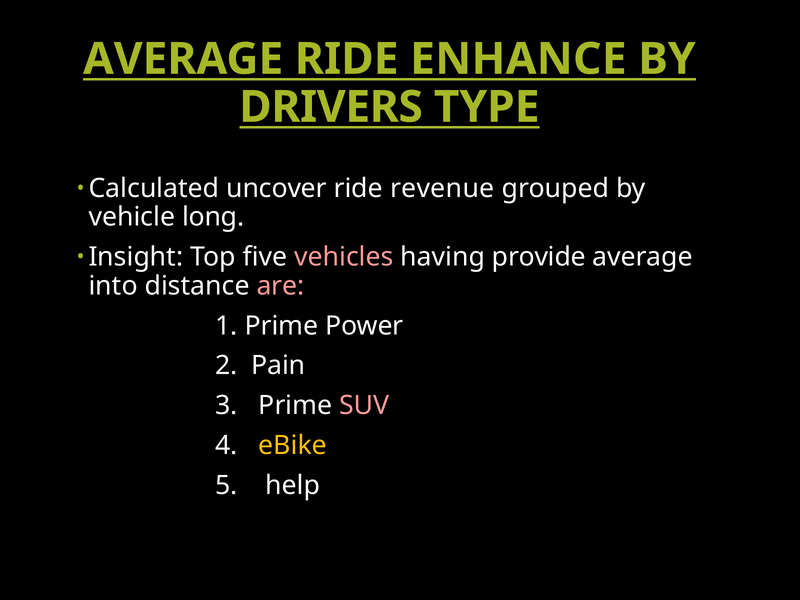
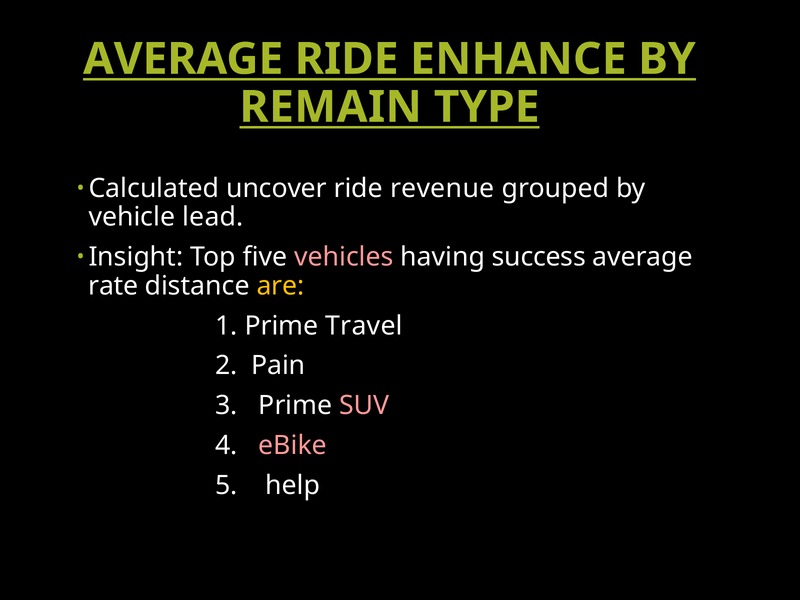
DRIVERS: DRIVERS -> REMAIN
long: long -> lead
provide: provide -> success
into: into -> rate
are colour: pink -> yellow
Power: Power -> Travel
eBike colour: yellow -> pink
